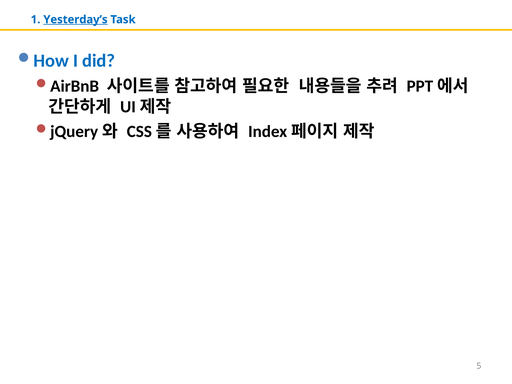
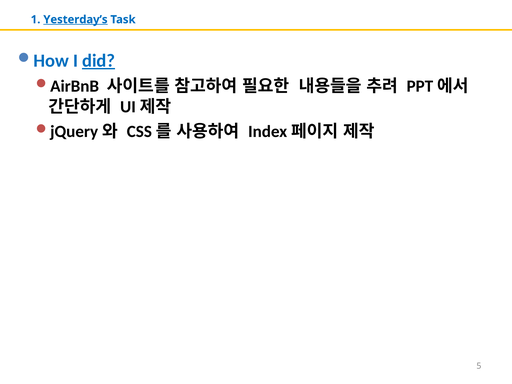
did underline: none -> present
